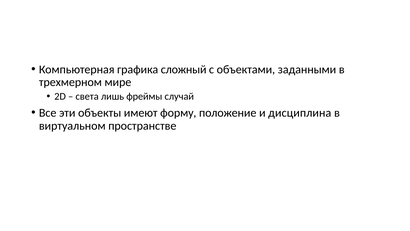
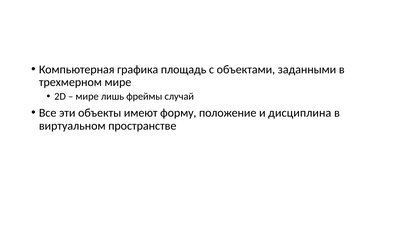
сложный: сложный -> площадь
света at (87, 96): света -> мире
